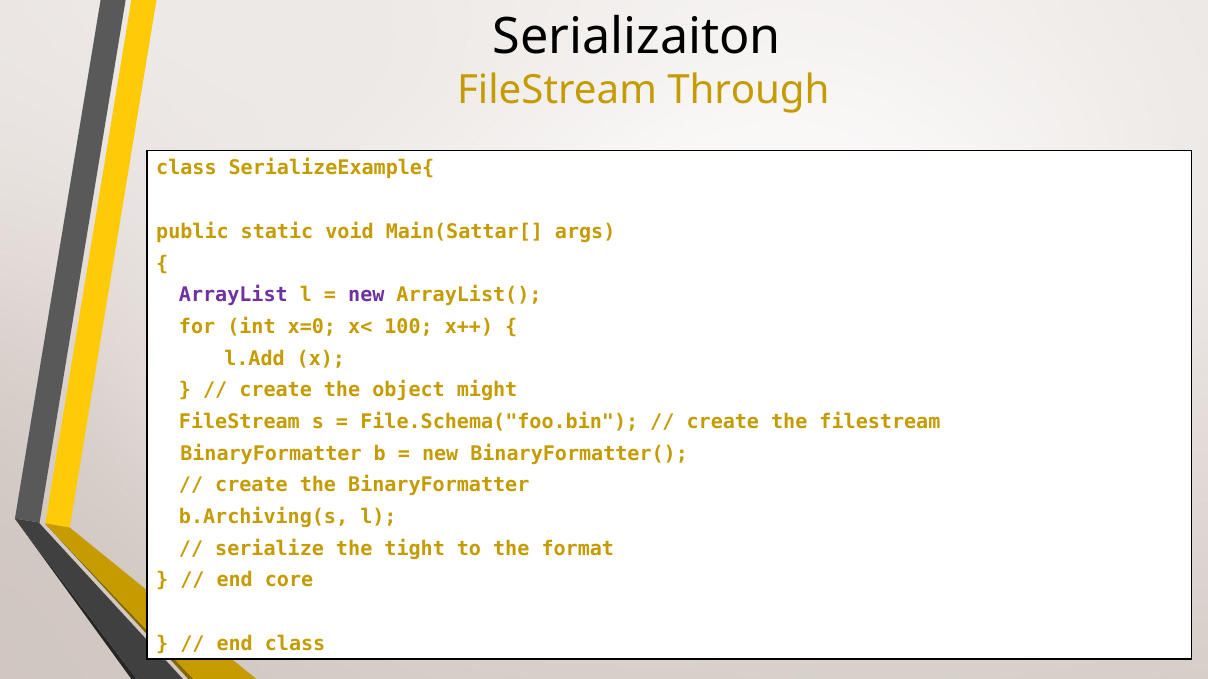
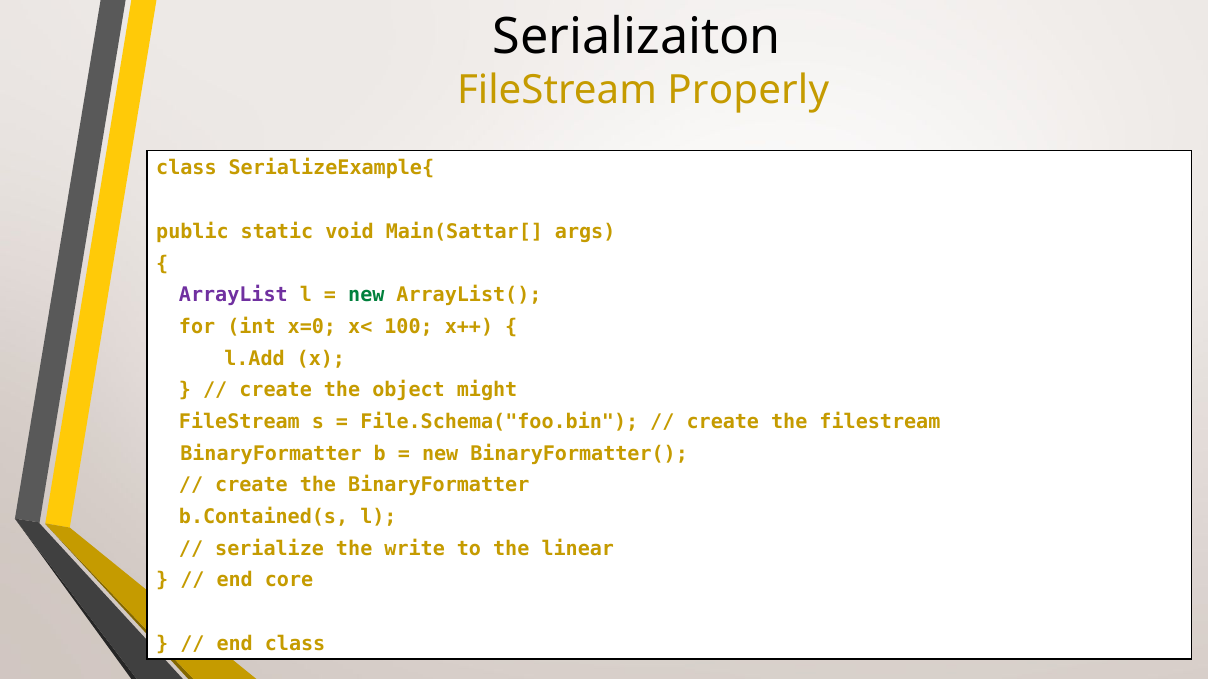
Through: Through -> Properly
new at (366, 295) colour: purple -> green
b.Archiving(s: b.Archiving(s -> b.Contained(s
tight: tight -> write
format: format -> linear
